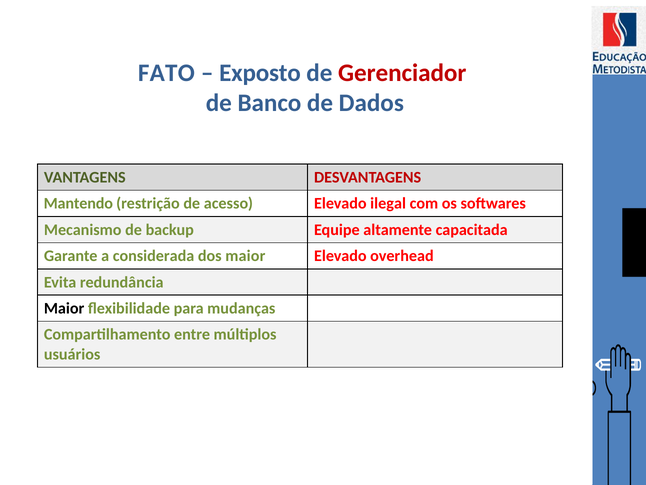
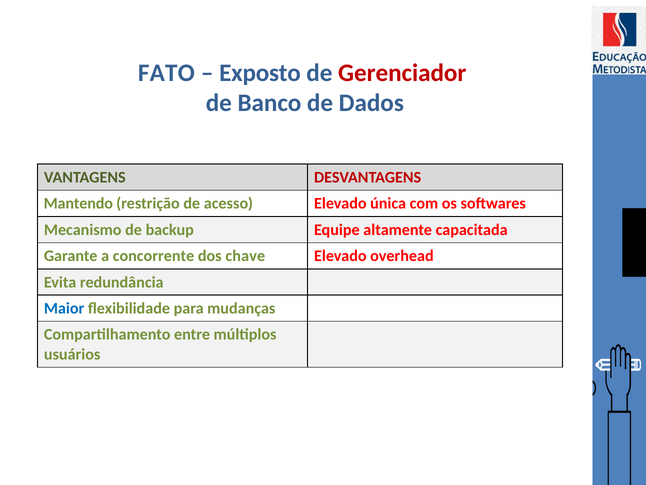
ilegal: ilegal -> única
considerada: considerada -> concorrente
dos maior: maior -> chave
Maior at (64, 308) colour: black -> blue
